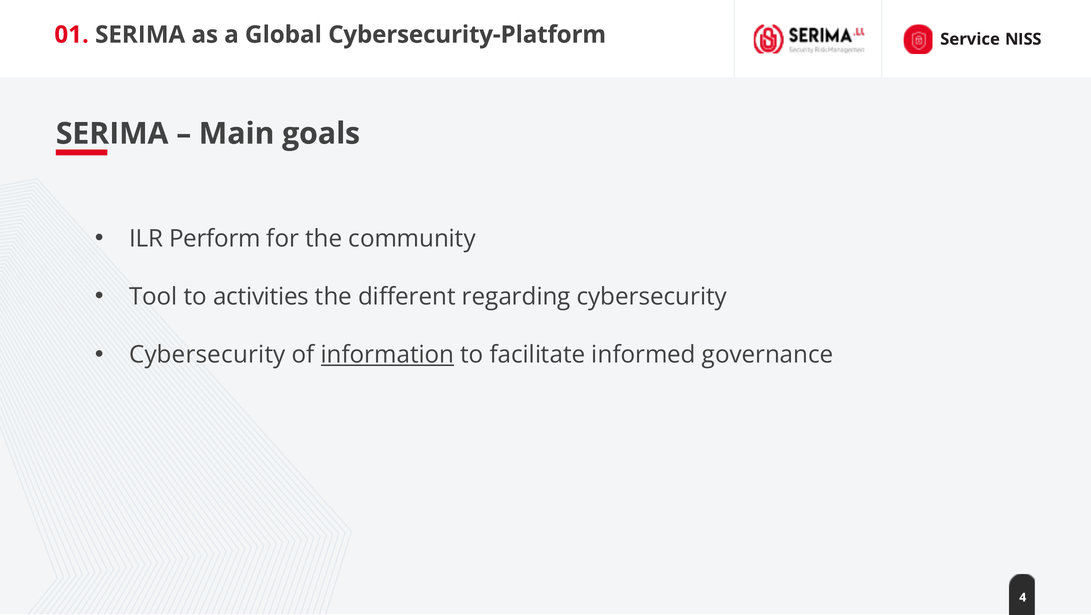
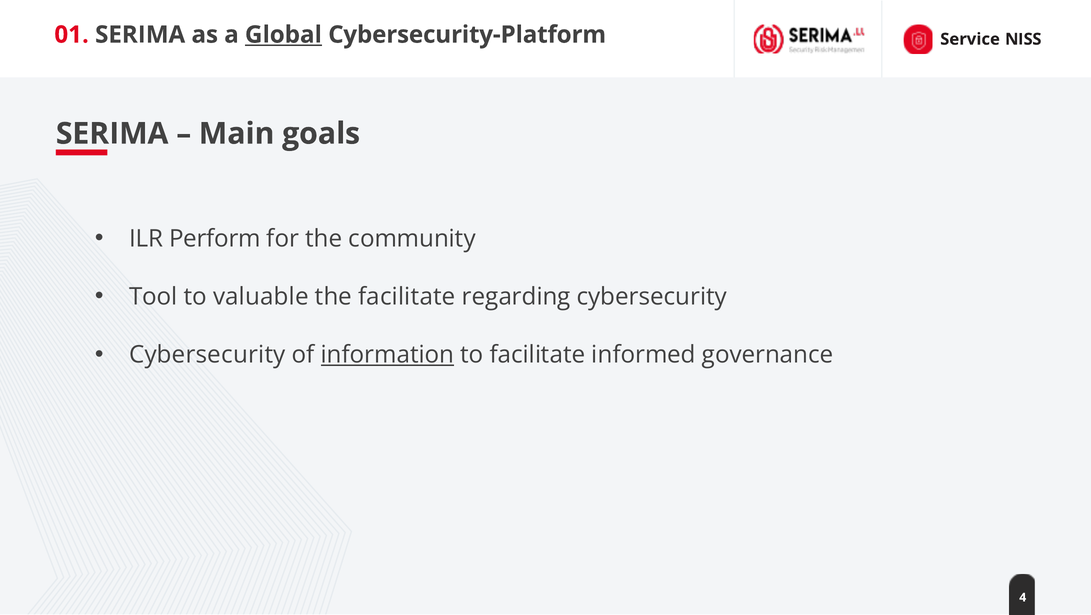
Global underline: none -> present
activities: activities -> valuable
the different: different -> facilitate
